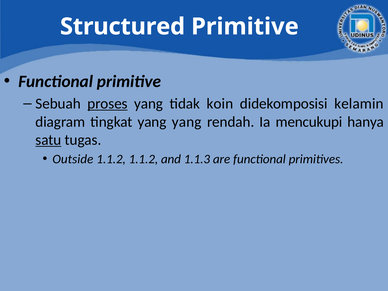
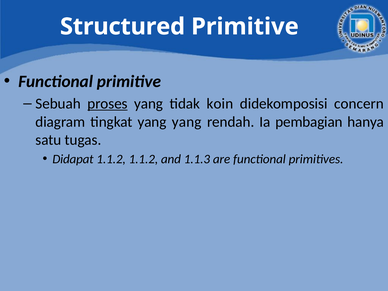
kelamin: kelamin -> concern
mencukupi: mencukupi -> pembagian
satu underline: present -> none
Outside: Outside -> Didapat
